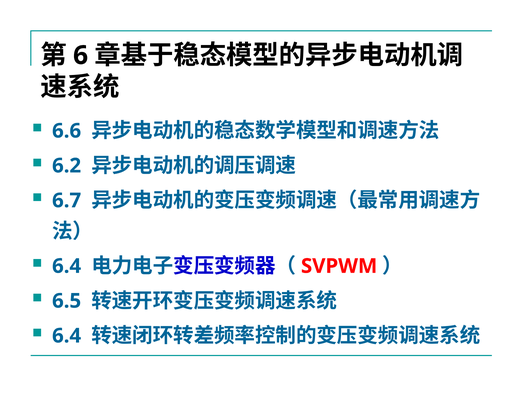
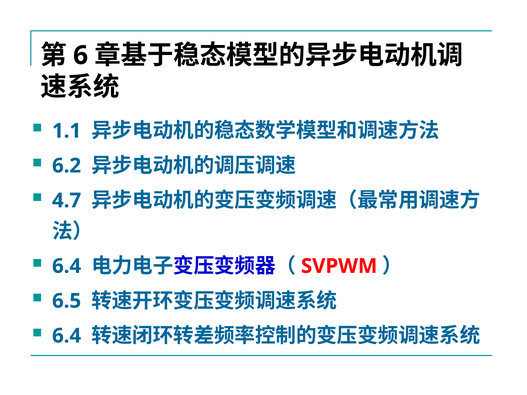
6.6: 6.6 -> 1.1
6.7: 6.7 -> 4.7
